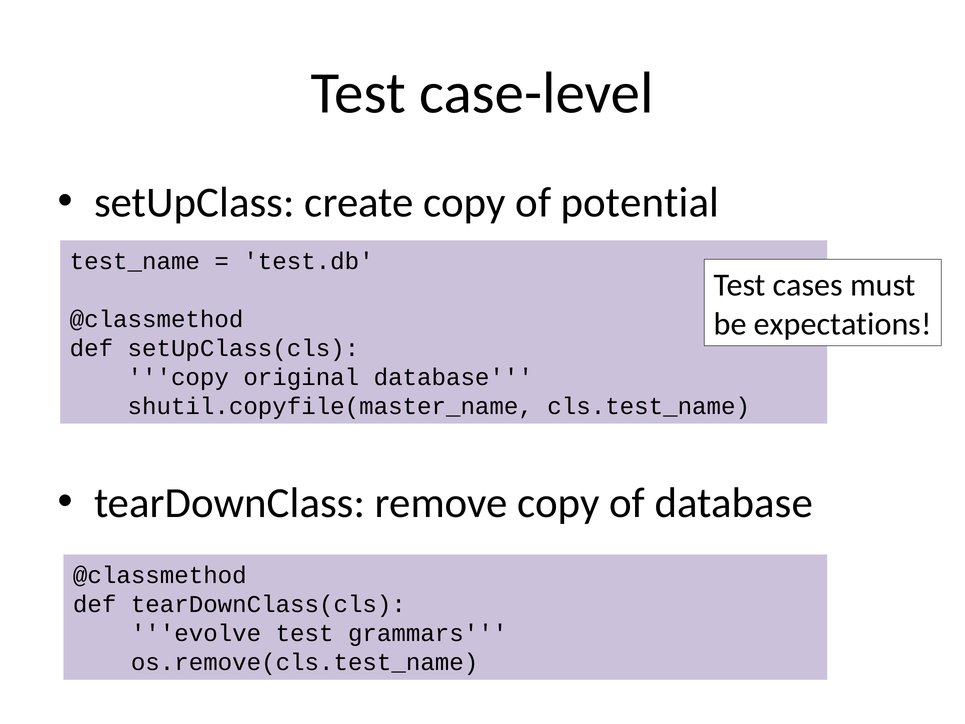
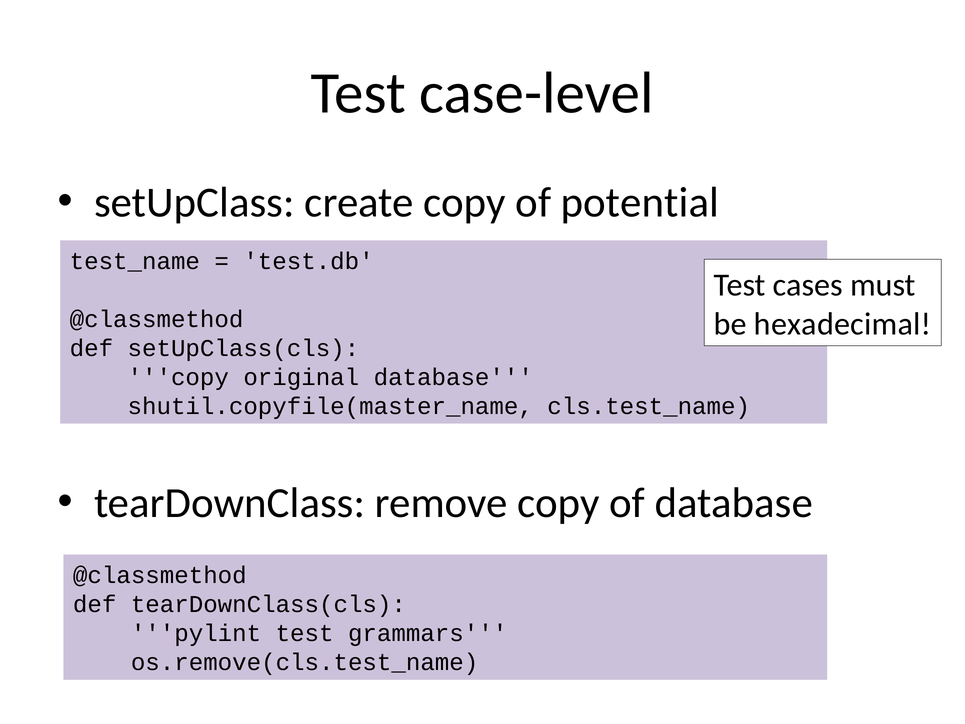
expectations: expectations -> hexadecimal
evolve: evolve -> pylint
